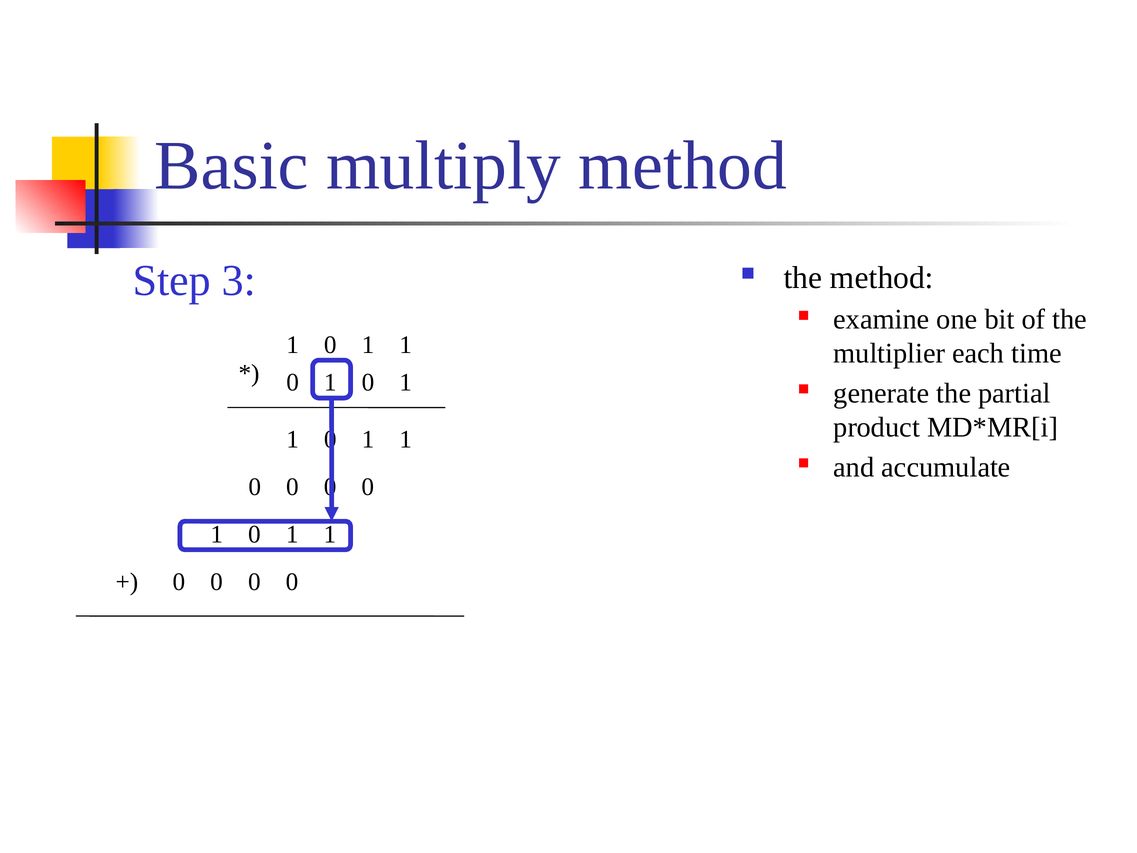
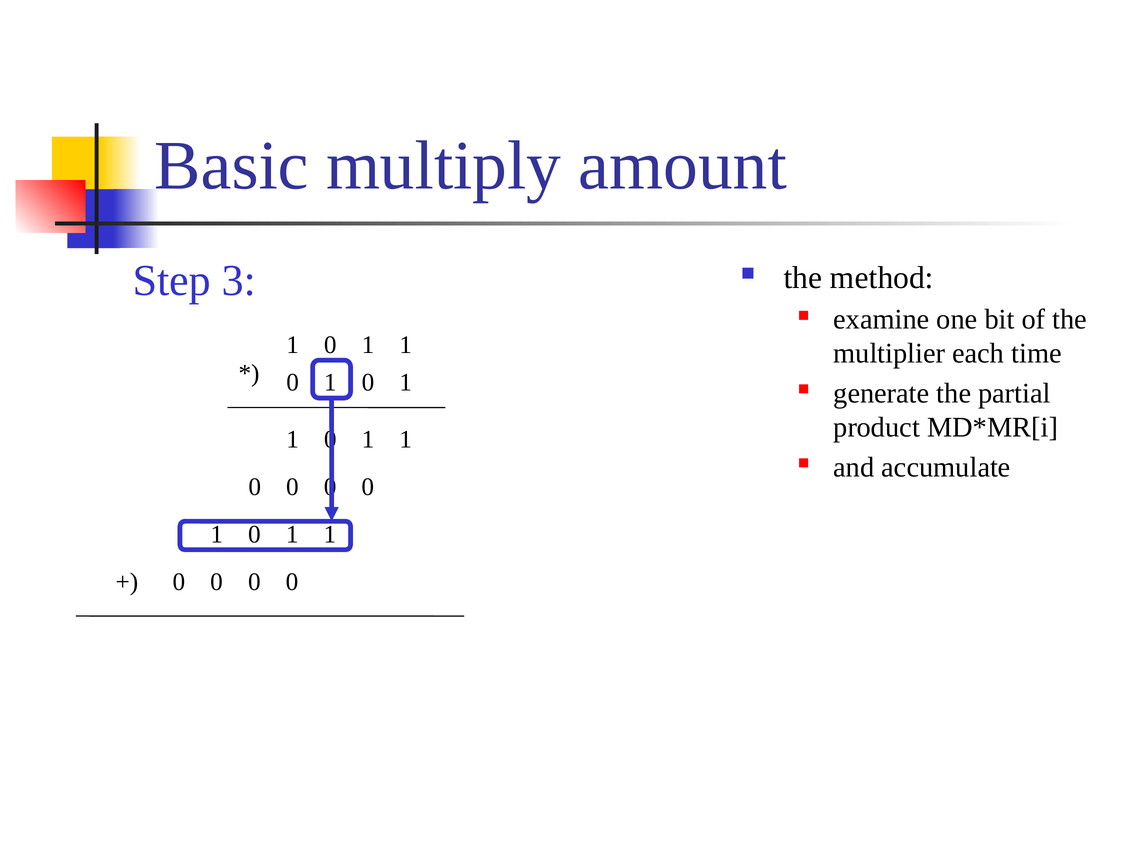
multiply method: method -> amount
